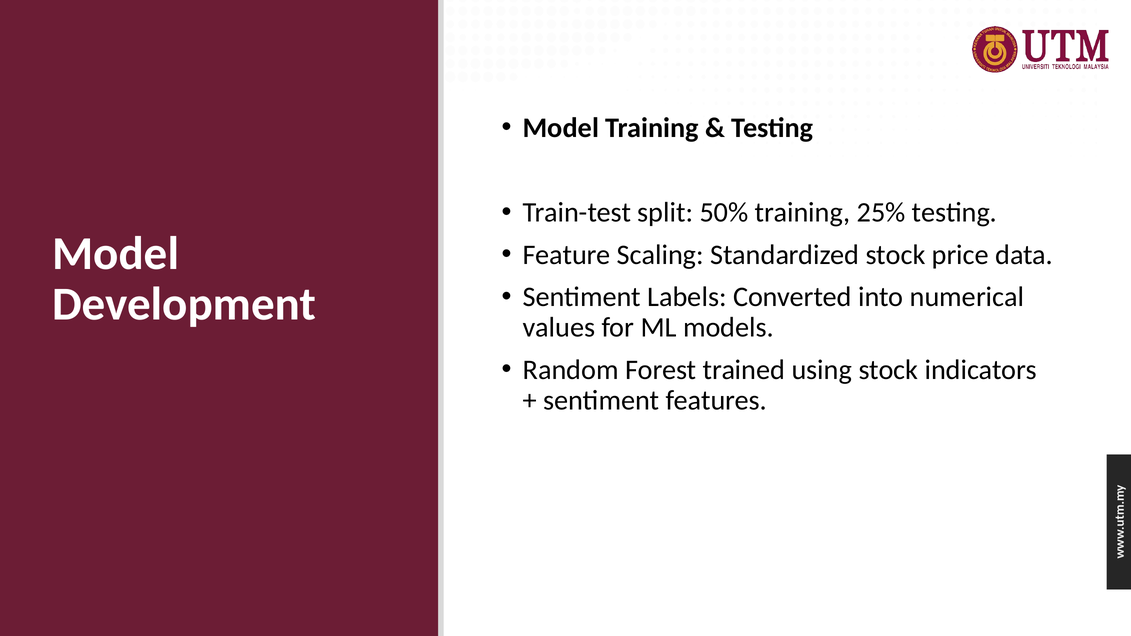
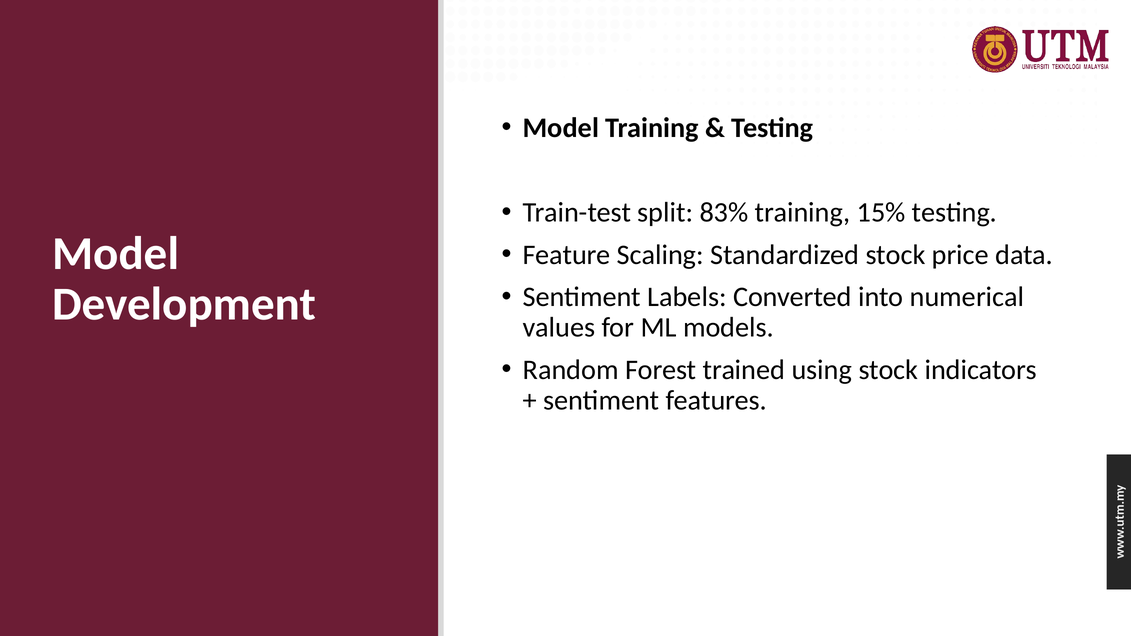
50%: 50% -> 83%
25%: 25% -> 15%
